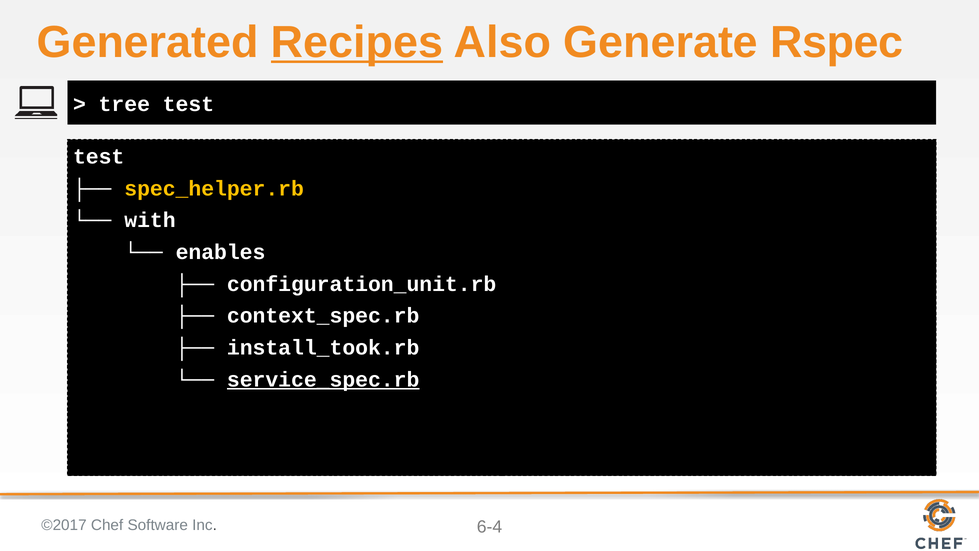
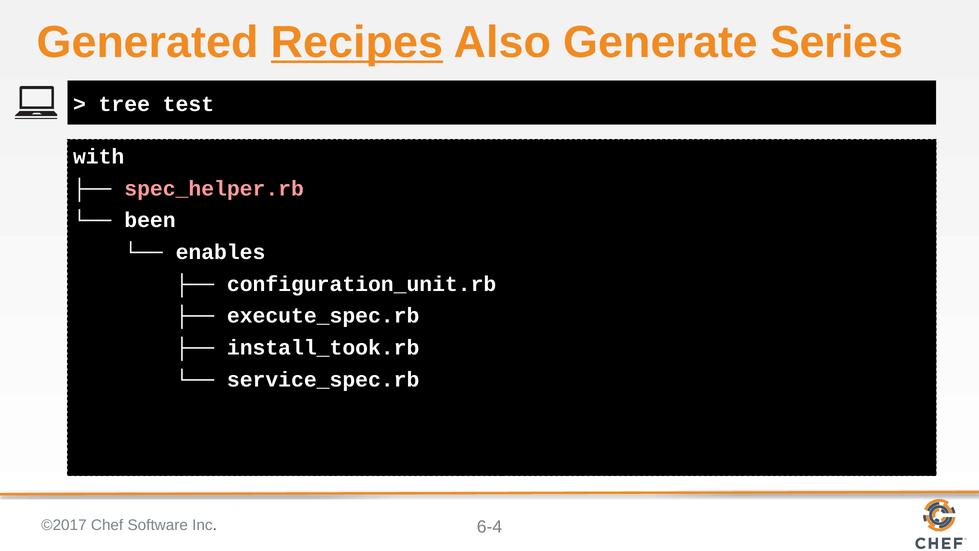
Rspec: Rspec -> Series
test at (99, 157): test -> with
spec_helper.rb colour: yellow -> pink
with: with -> been
context_spec.rb: context_spec.rb -> execute_spec.rb
service_spec.rb underline: present -> none
